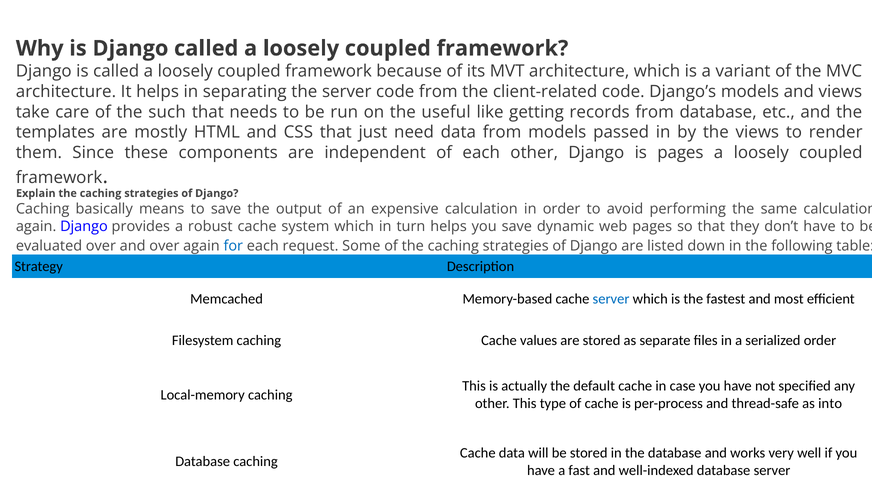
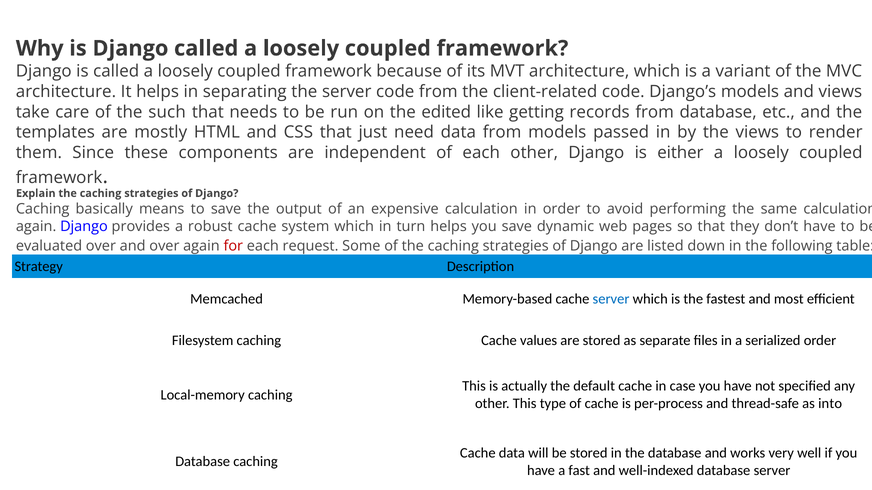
useful: useful -> edited
is pages: pages -> either
for colour: blue -> red
